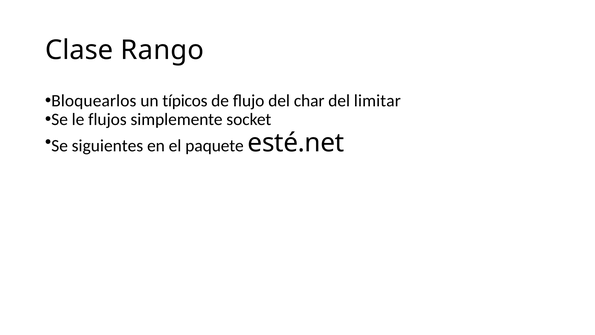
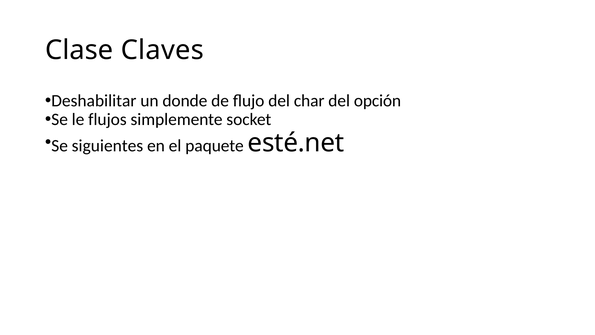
Rango: Rango -> Claves
Bloquearlos: Bloquearlos -> Deshabilitar
típicos: típicos -> donde
limitar: limitar -> opción
